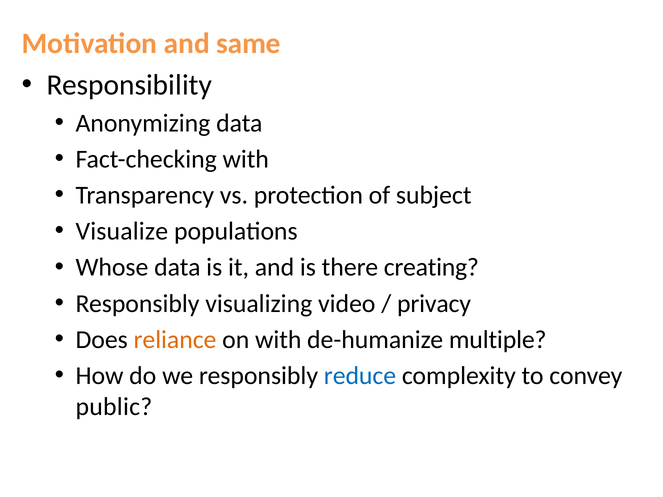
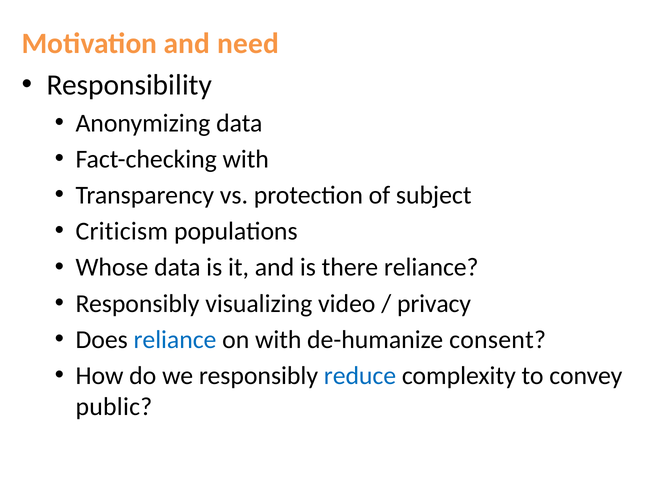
same: same -> need
Visualize: Visualize -> Criticism
there creating: creating -> reliance
reliance at (175, 340) colour: orange -> blue
multiple: multiple -> consent
